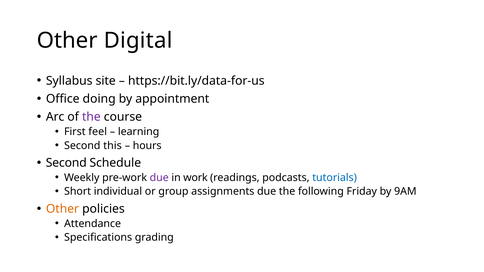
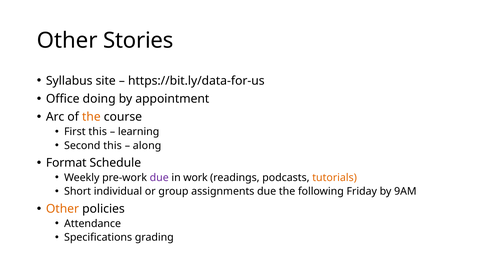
Digital: Digital -> Stories
the at (91, 117) colour: purple -> orange
First feel: feel -> this
hours: hours -> along
Second at (66, 163): Second -> Format
tutorials colour: blue -> orange
